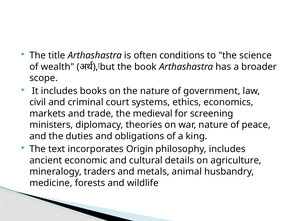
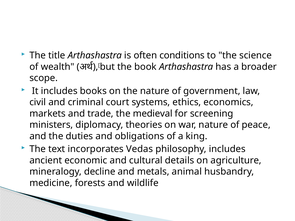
Origin: Origin -> Vedas
traders: traders -> decline
